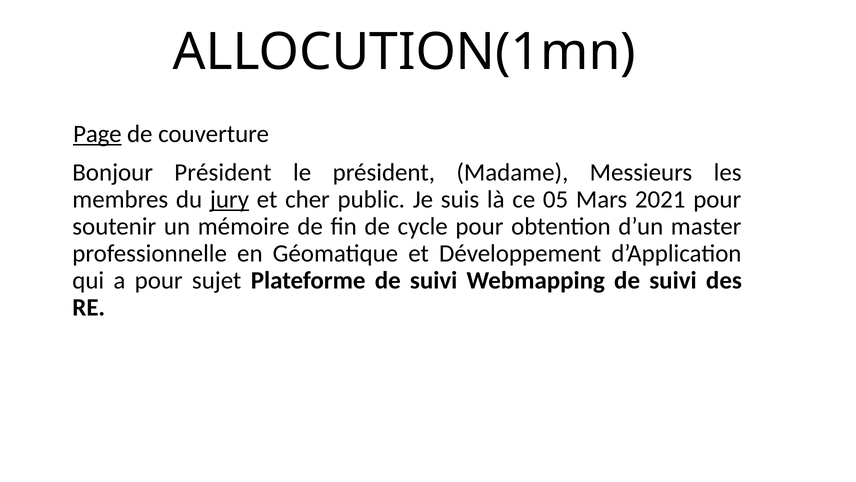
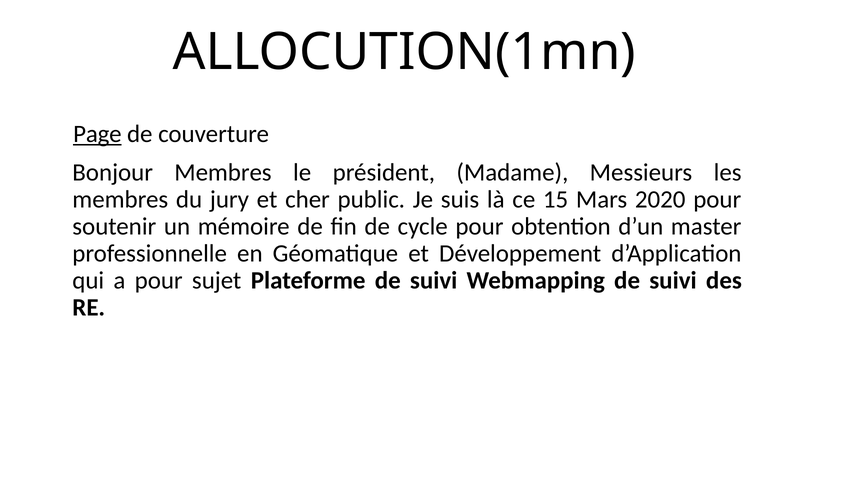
Bonjour Président: Président -> Membres
jury underline: present -> none
05: 05 -> 15
2021: 2021 -> 2020
